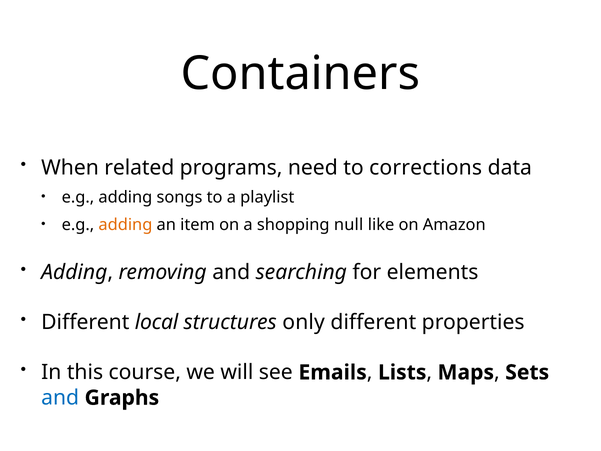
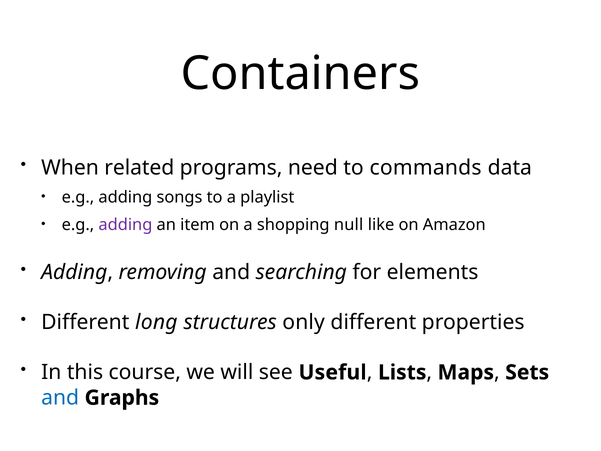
corrections: corrections -> commands
adding at (125, 225) colour: orange -> purple
local: local -> long
Emails: Emails -> Useful
